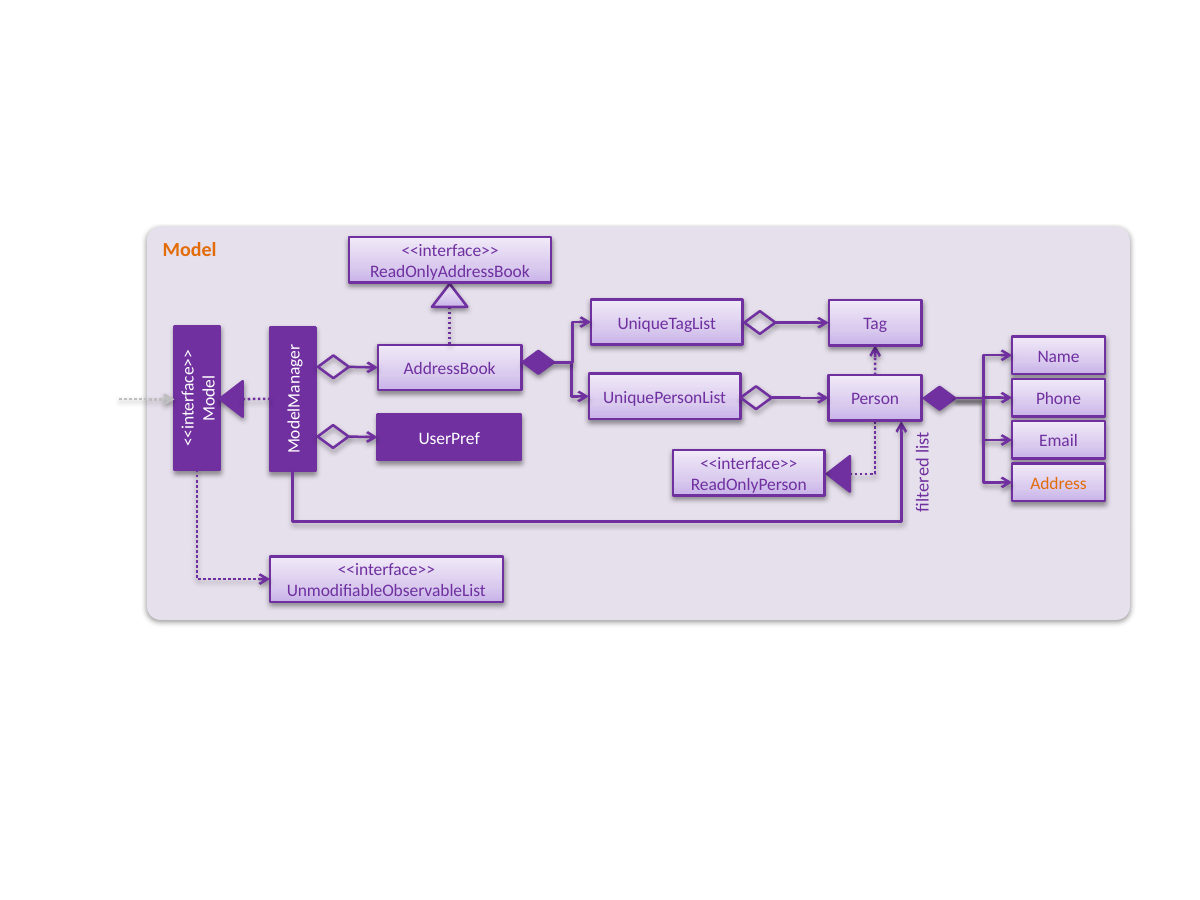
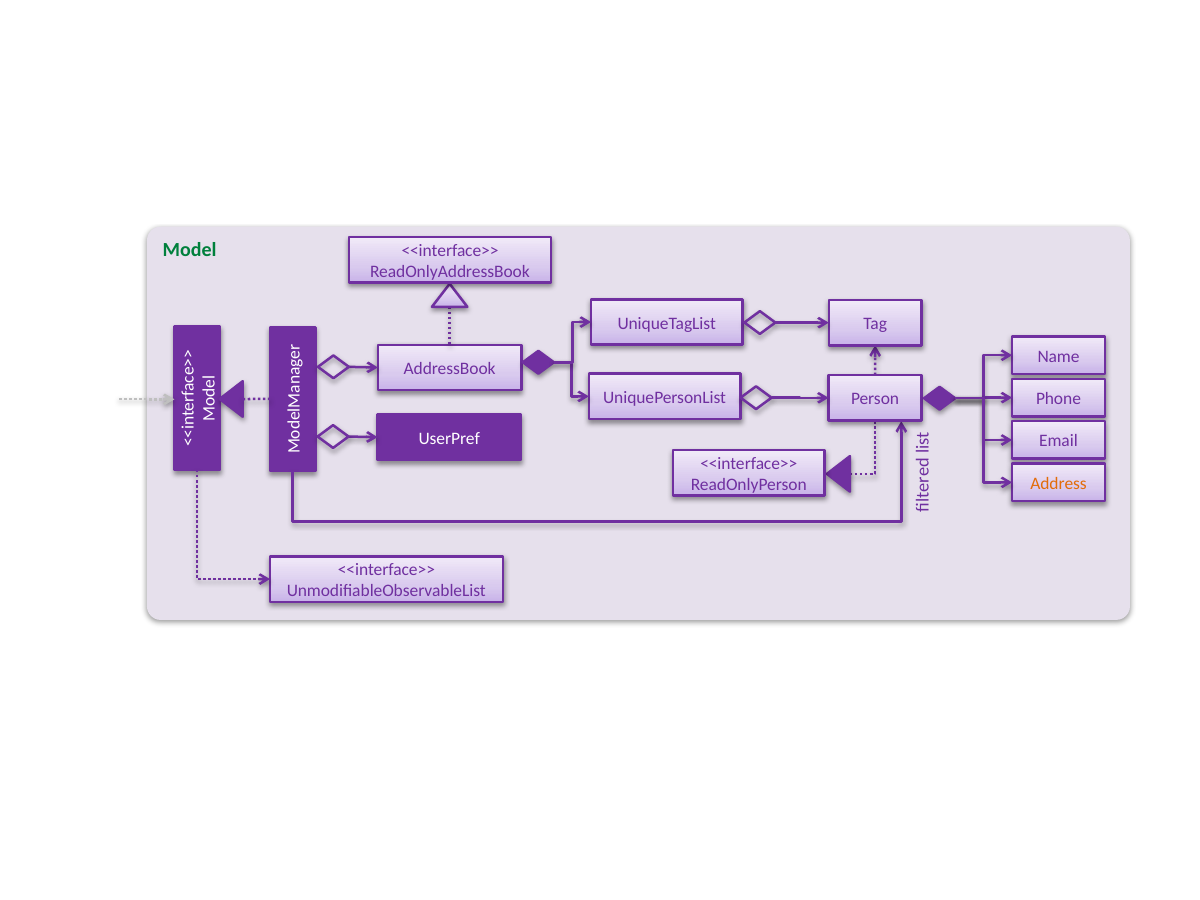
Model colour: orange -> green
